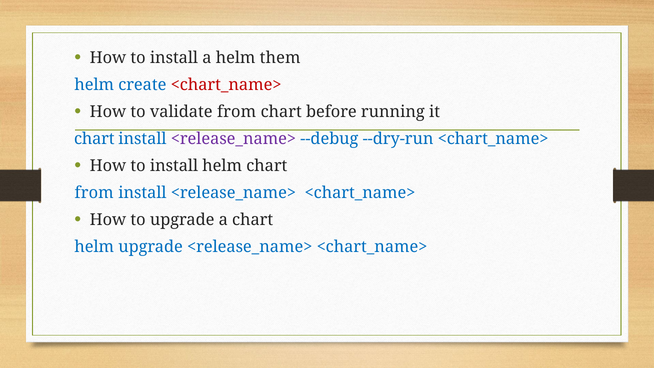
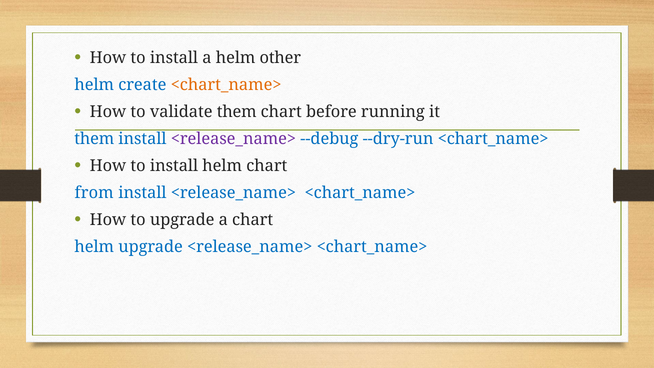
them: them -> other
<chart_name> at (226, 85) colour: red -> orange
validate from: from -> them
chart at (94, 139): chart -> them
